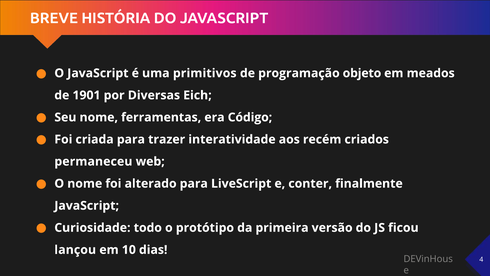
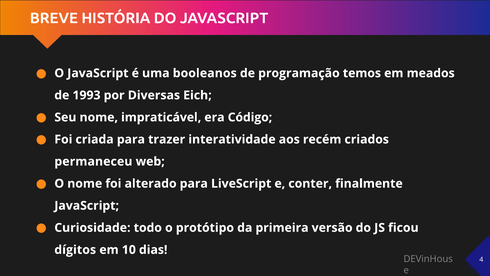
primitivos: primitivos -> booleanos
objeto: objeto -> temos
1901: 1901 -> 1993
ferramentas: ferramentas -> impraticável
lançou: lançou -> dígitos
